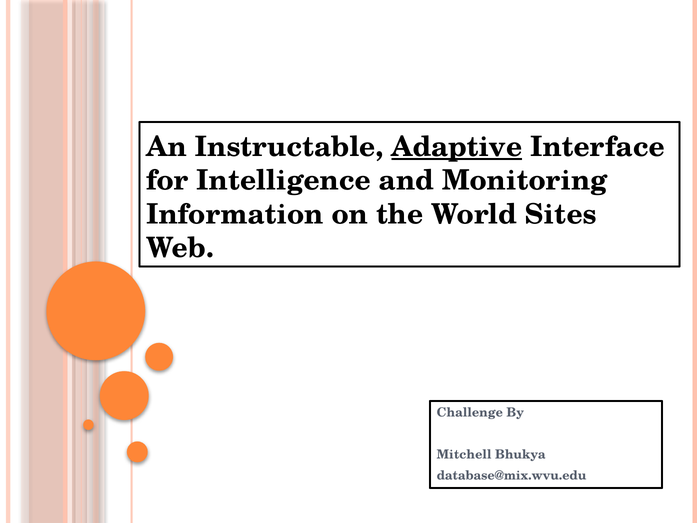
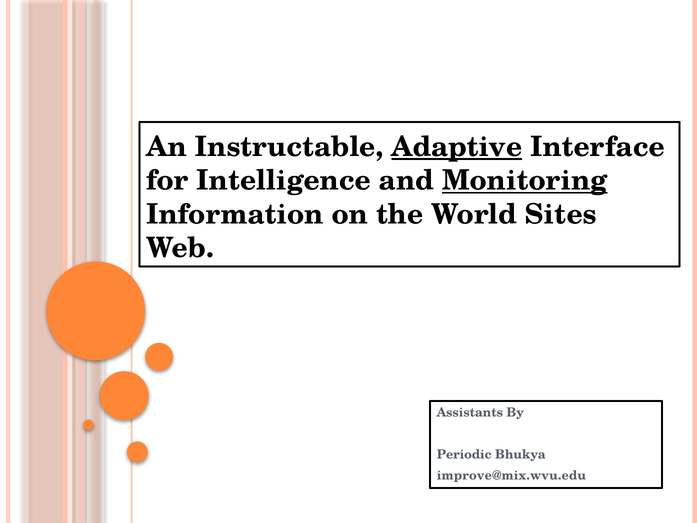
Monitoring underline: none -> present
Challenge: Challenge -> Assistants
Mitchell: Mitchell -> Periodic
database@mix.wvu.edu: database@mix.wvu.edu -> improve@mix.wvu.edu
